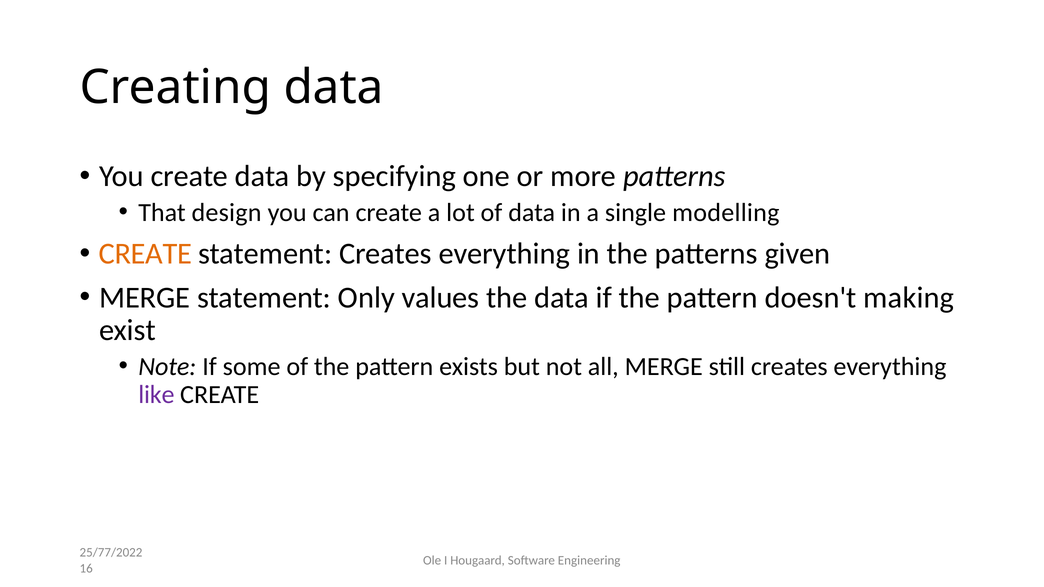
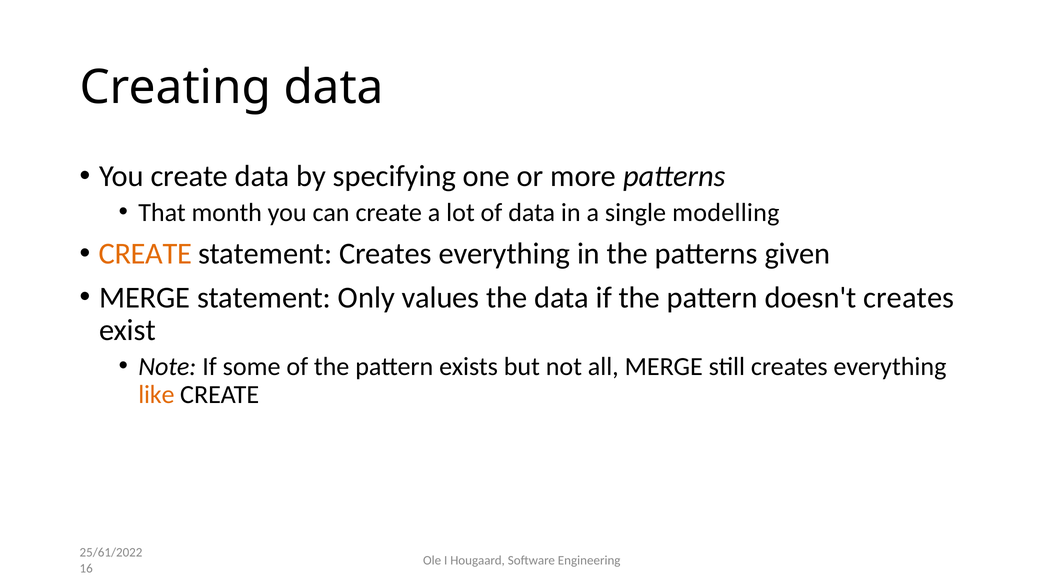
design: design -> month
doesn't making: making -> creates
like colour: purple -> orange
25/77/2022: 25/77/2022 -> 25/61/2022
